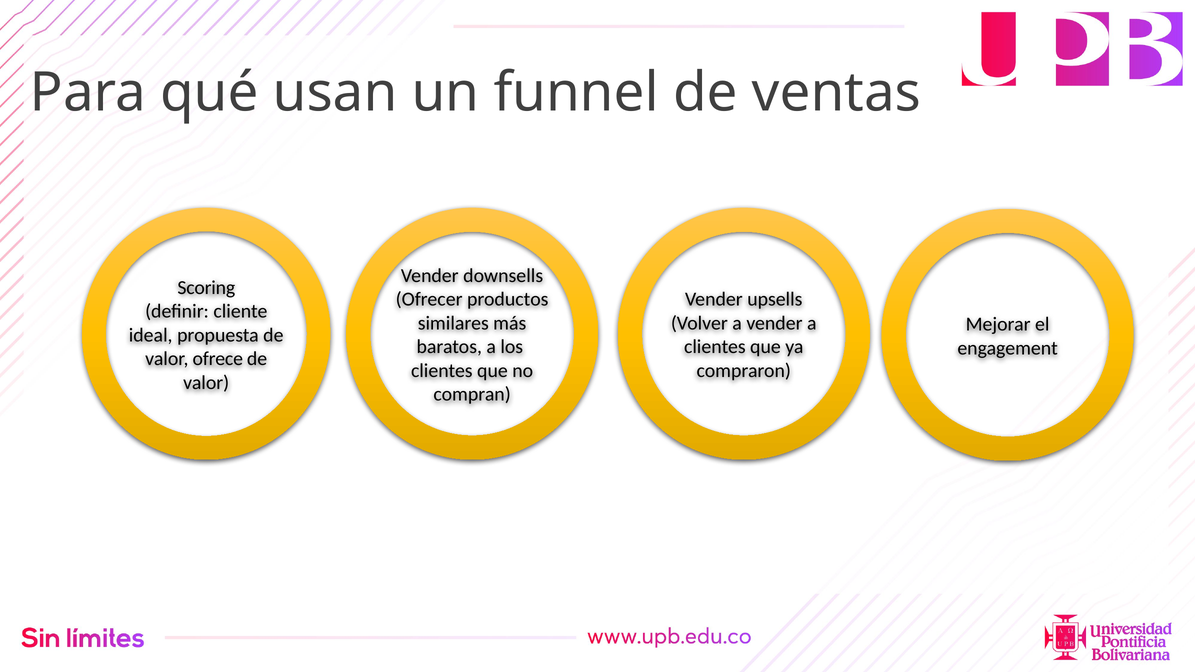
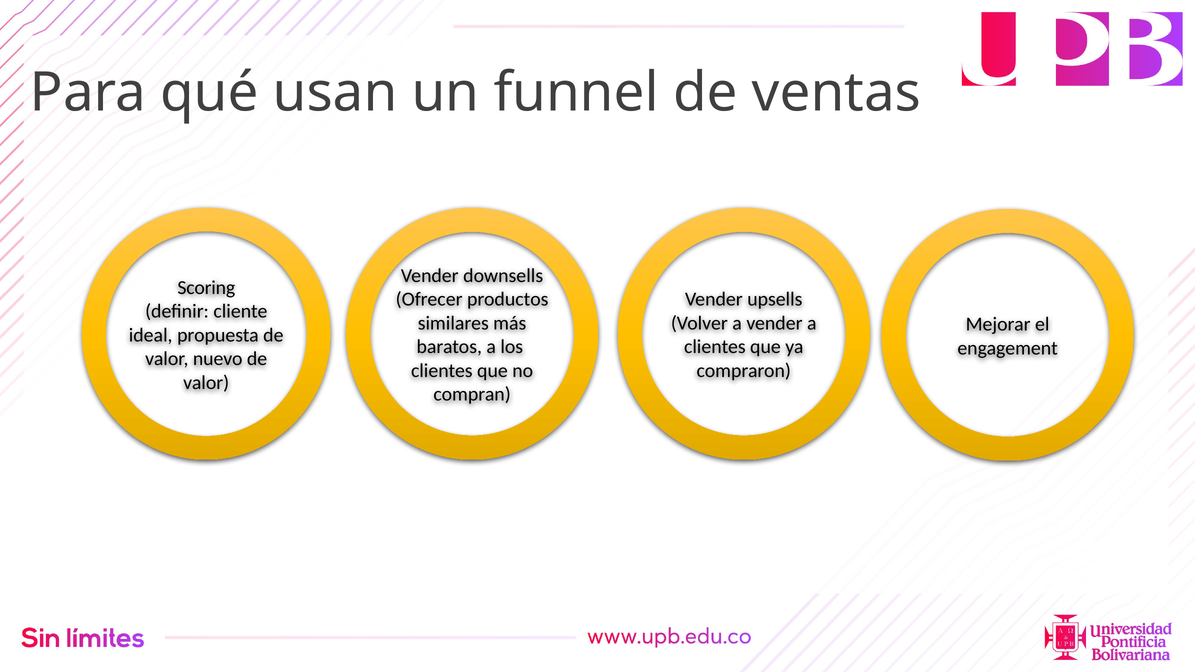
ofrece: ofrece -> nuevo
